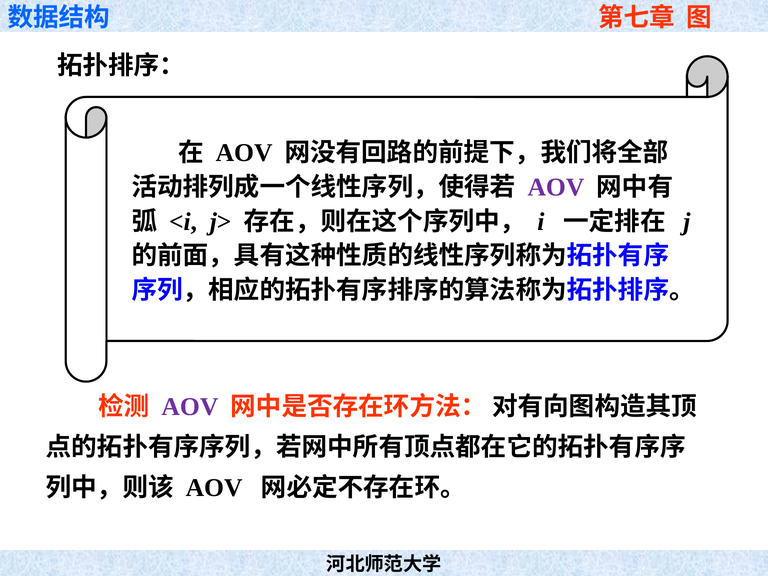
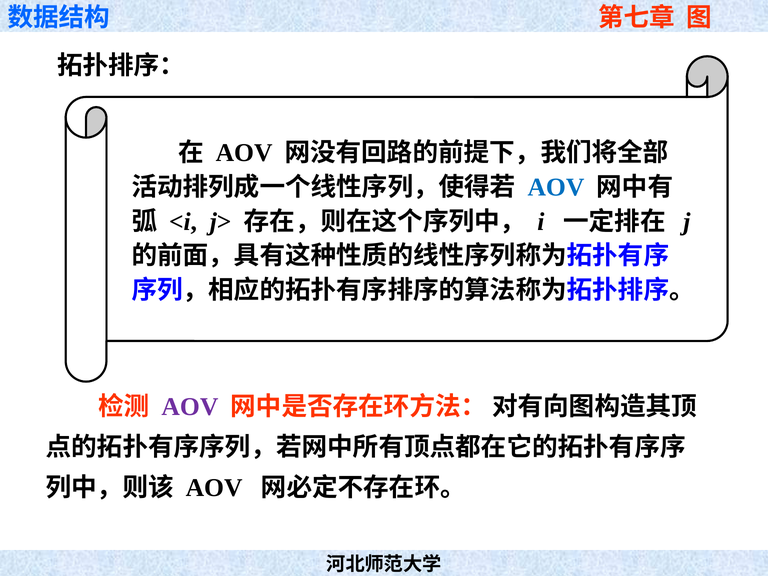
AOV at (556, 187) colour: purple -> blue
